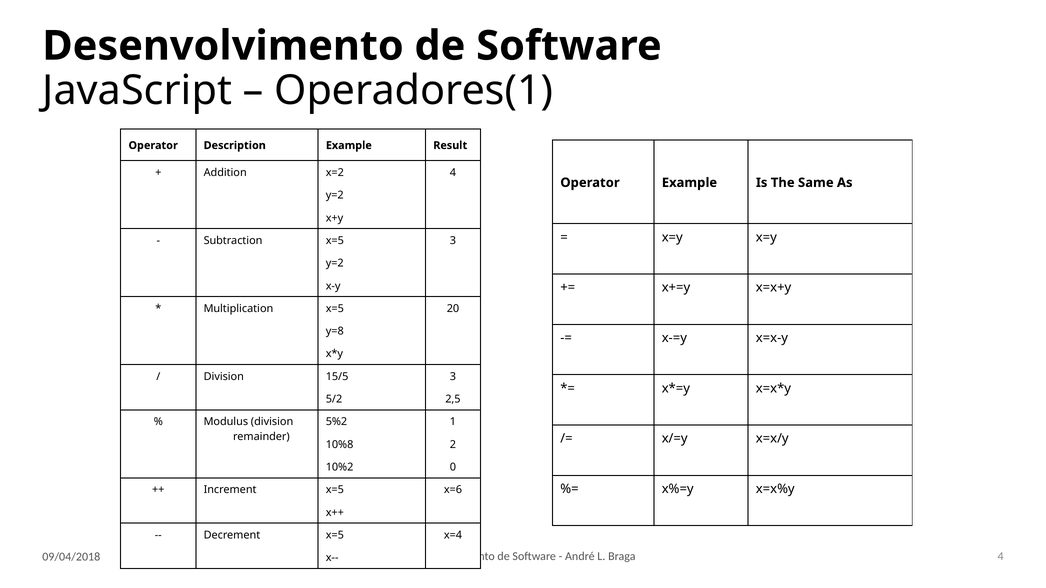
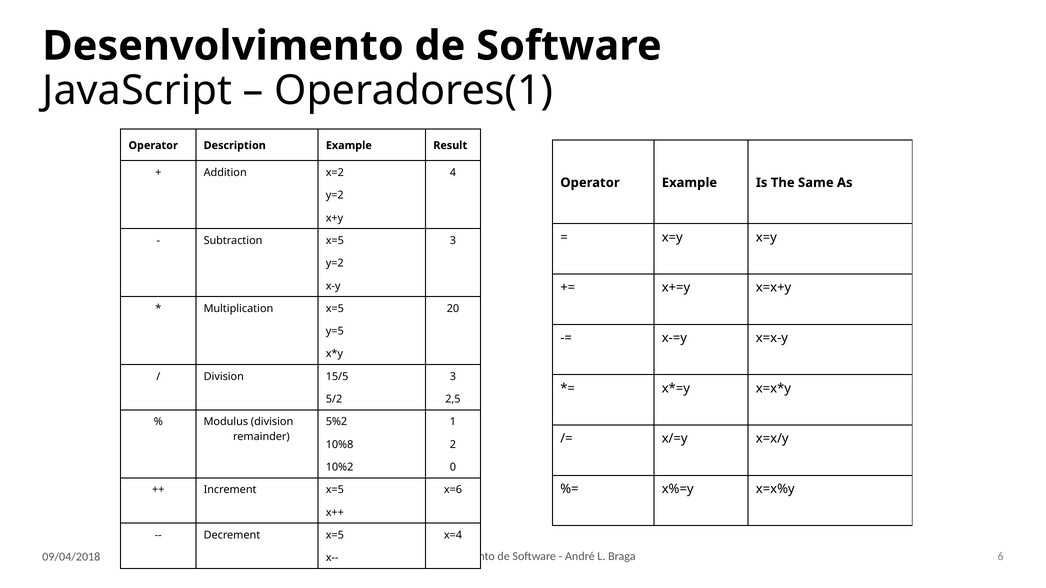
y=8: y=8 -> y=5
Braga 4: 4 -> 6
